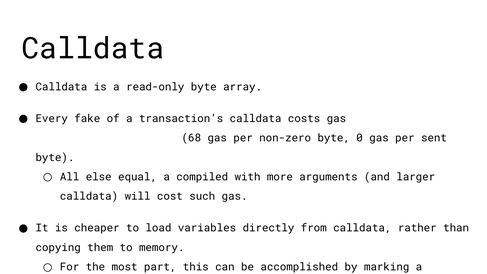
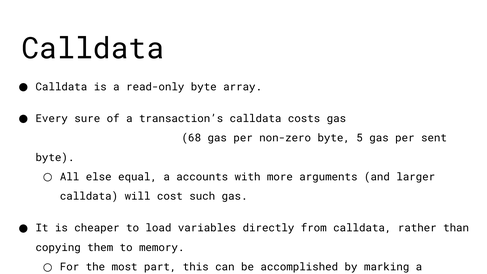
fake: fake -> sure
0: 0 -> 5
compiled: compiled -> accounts
